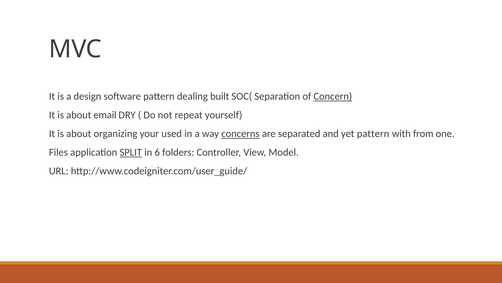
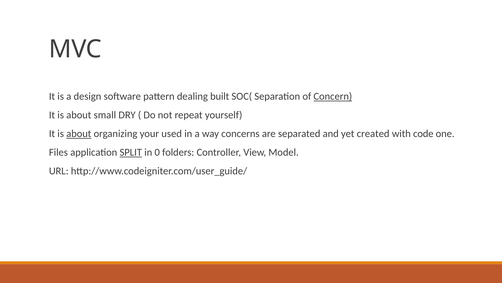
email: email -> small
about at (79, 133) underline: none -> present
concerns underline: present -> none
yet pattern: pattern -> created
from: from -> code
6: 6 -> 0
